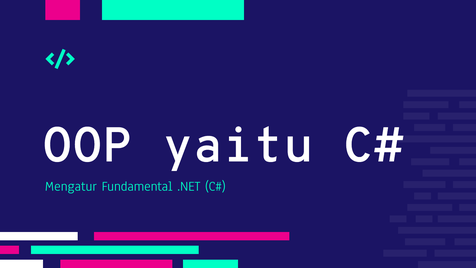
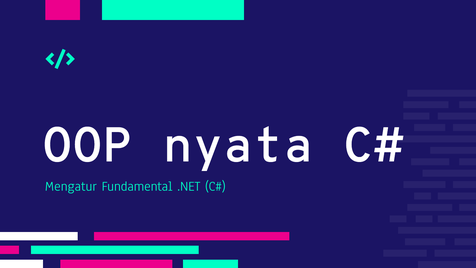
yaitu: yaitu -> nyata
